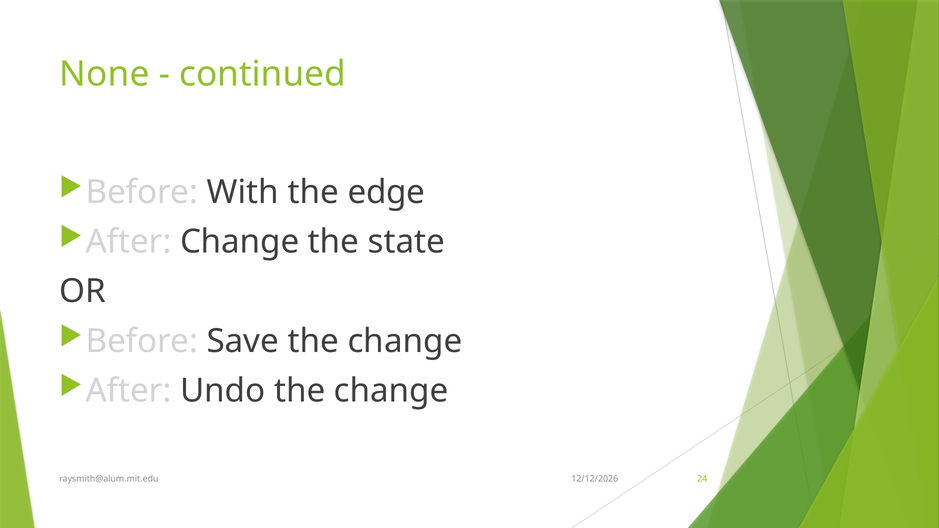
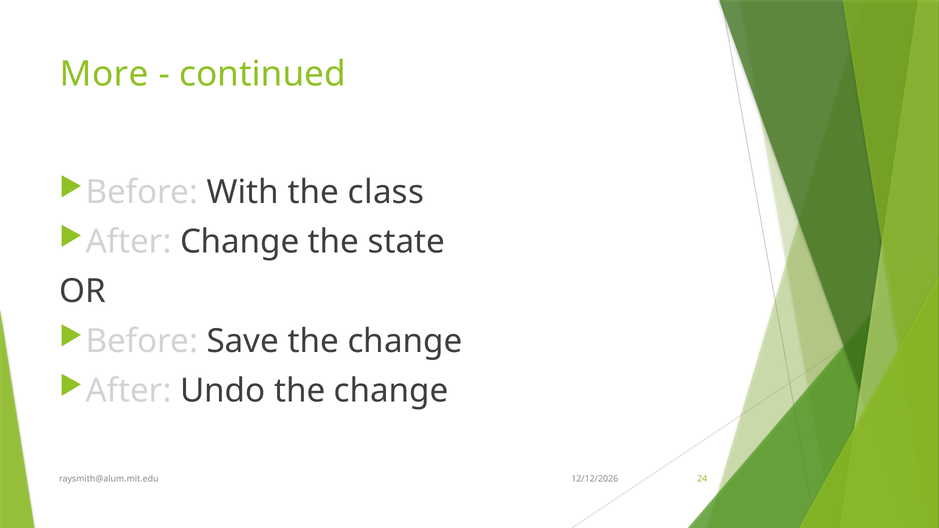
None: None -> More
edge: edge -> class
